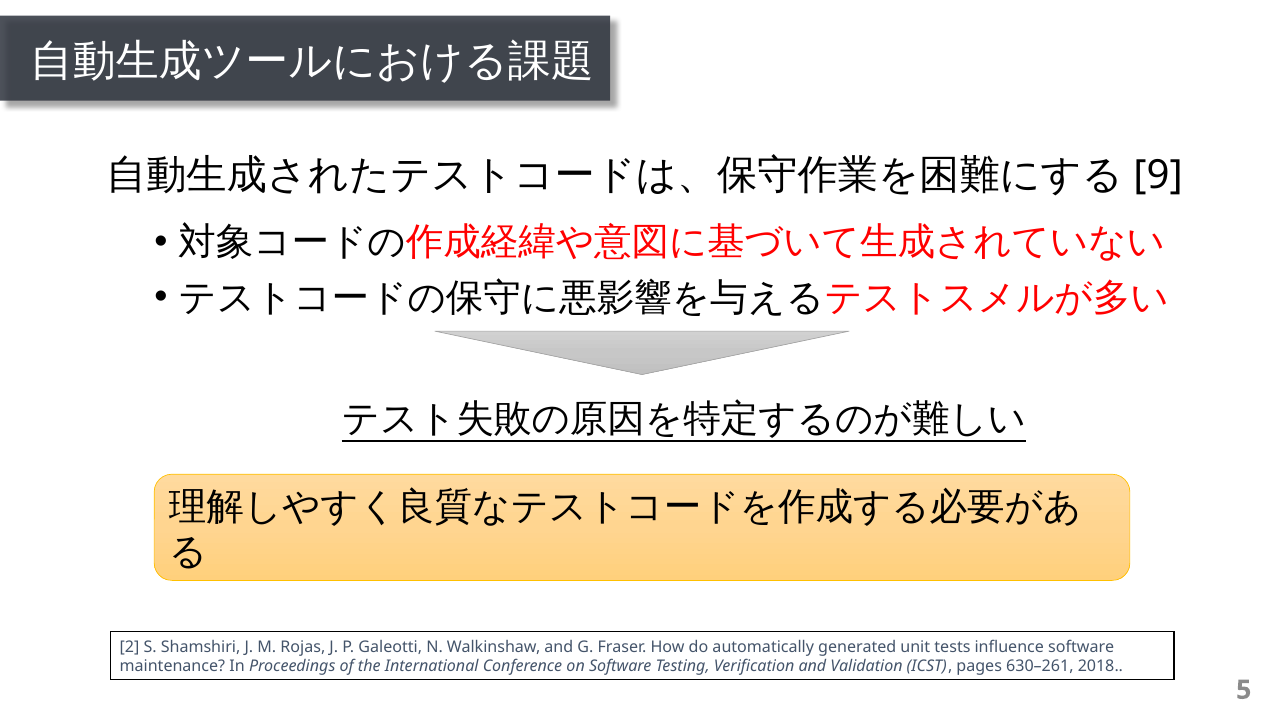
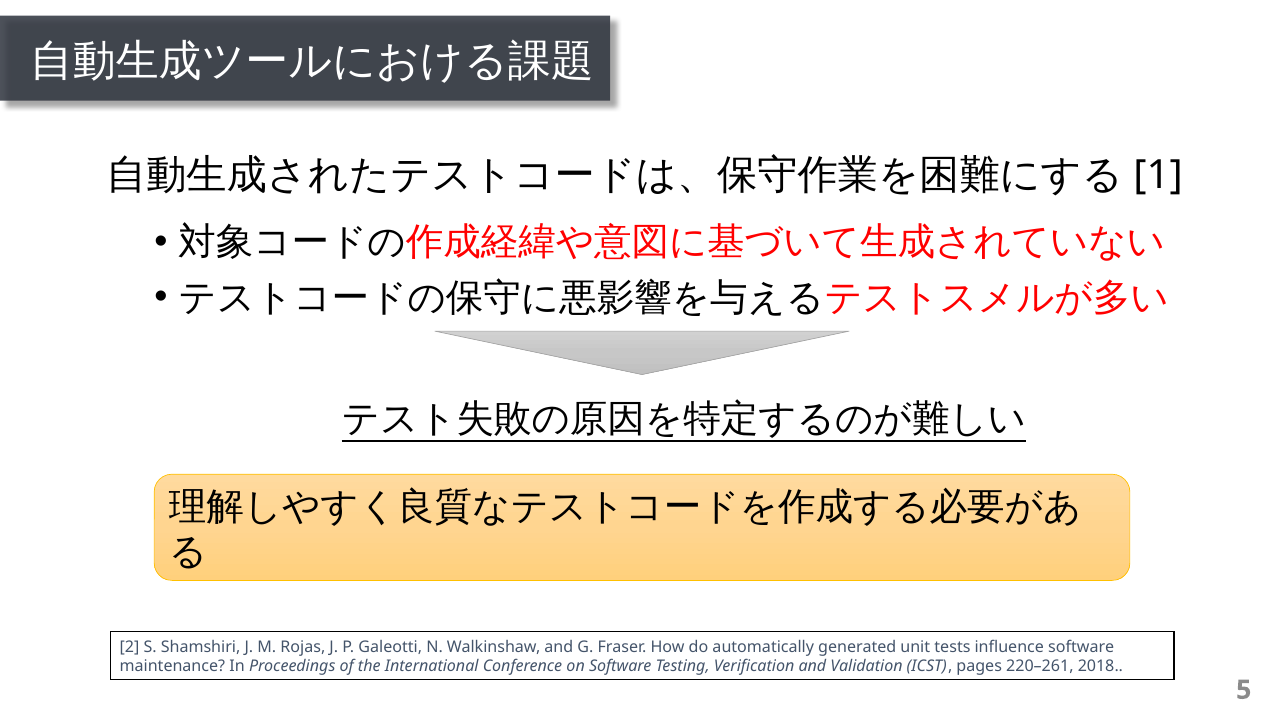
9: 9 -> 1
630–261: 630–261 -> 220–261
